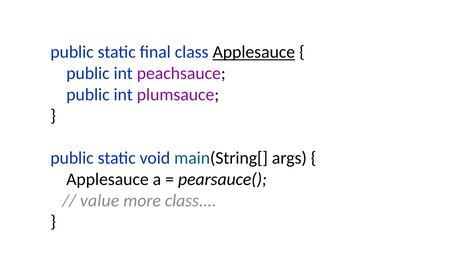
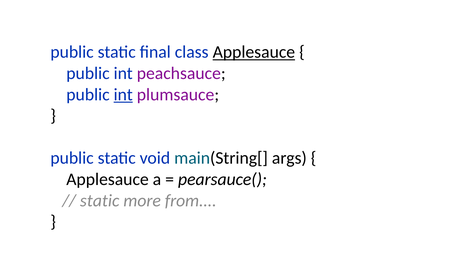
int at (123, 95) underline: none -> present
value at (100, 201): value -> static
more class: class -> from
